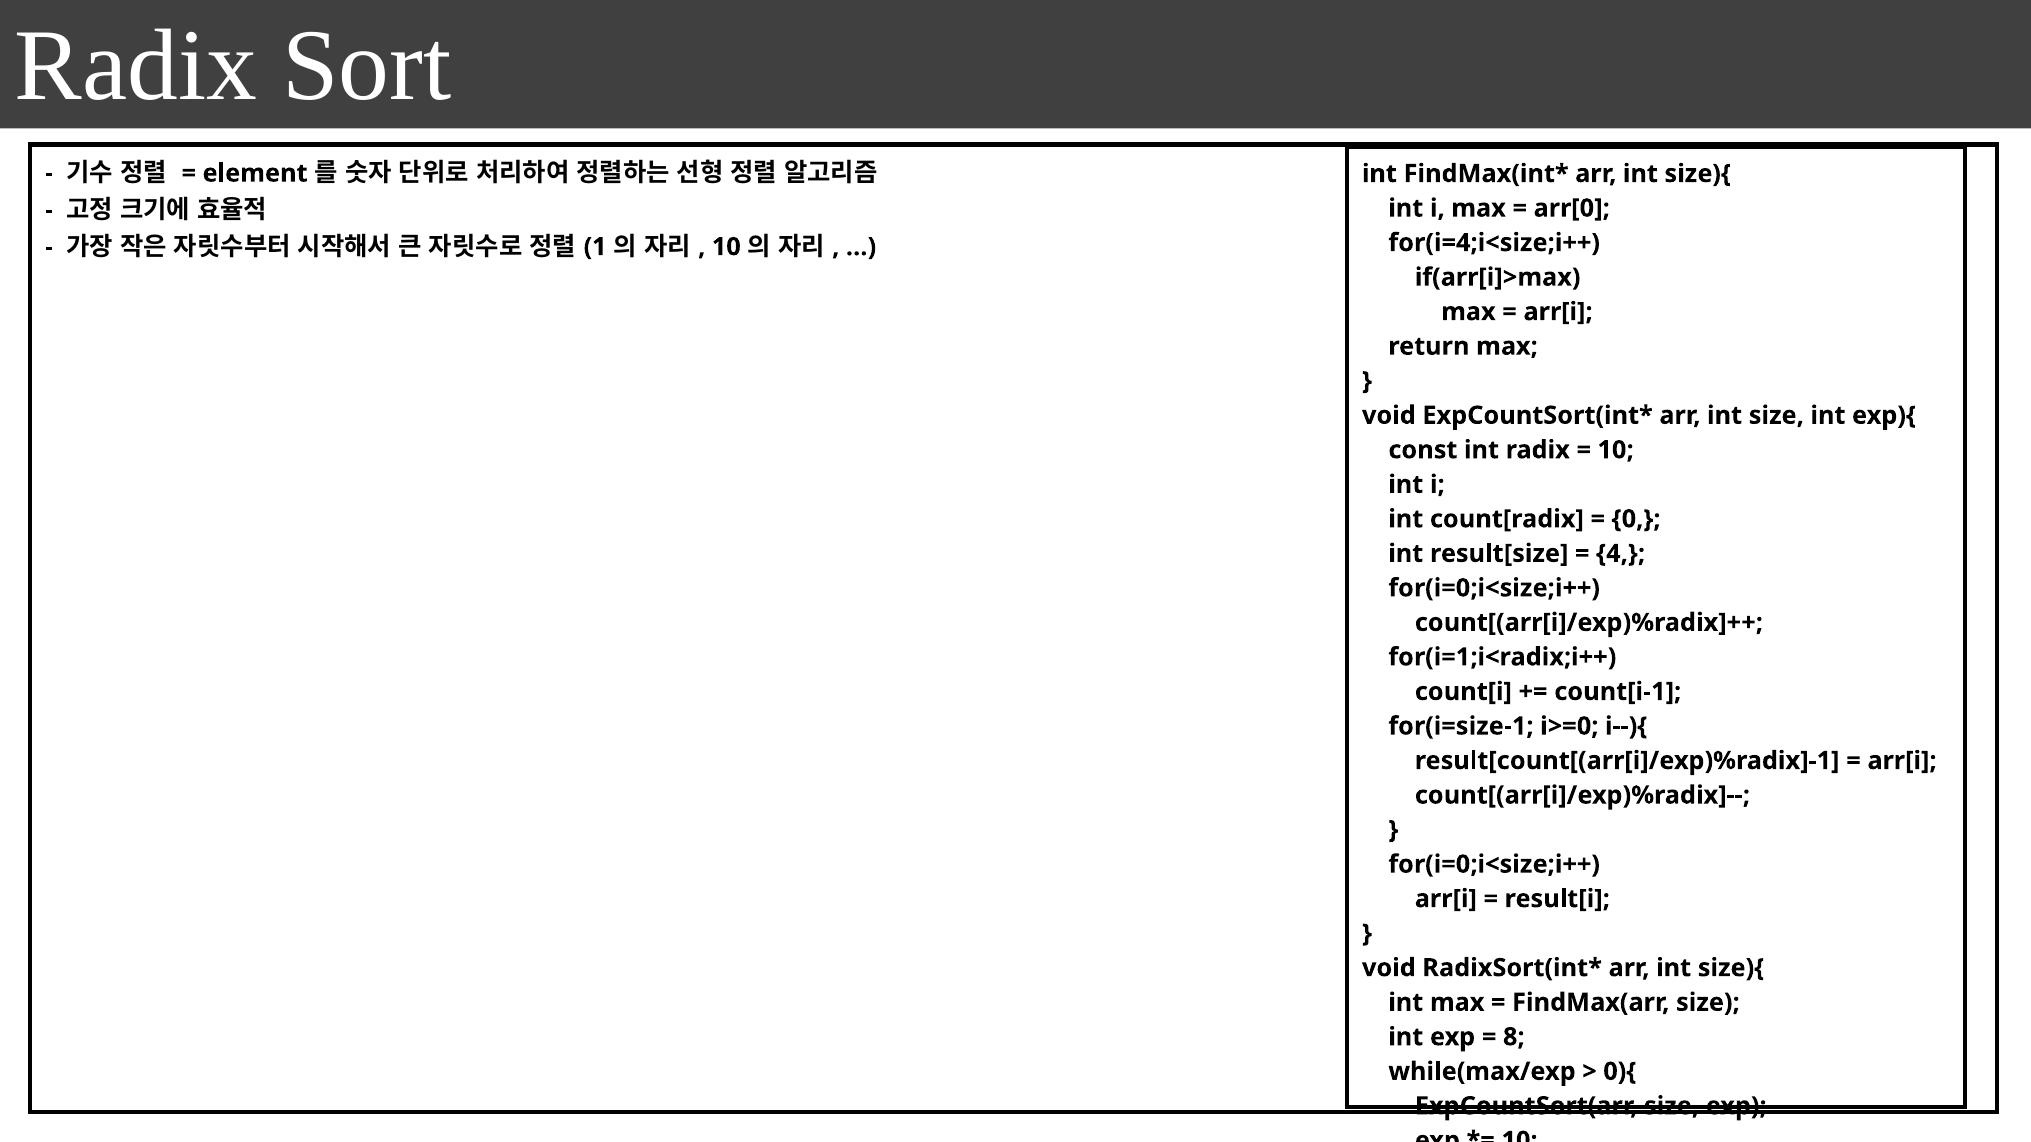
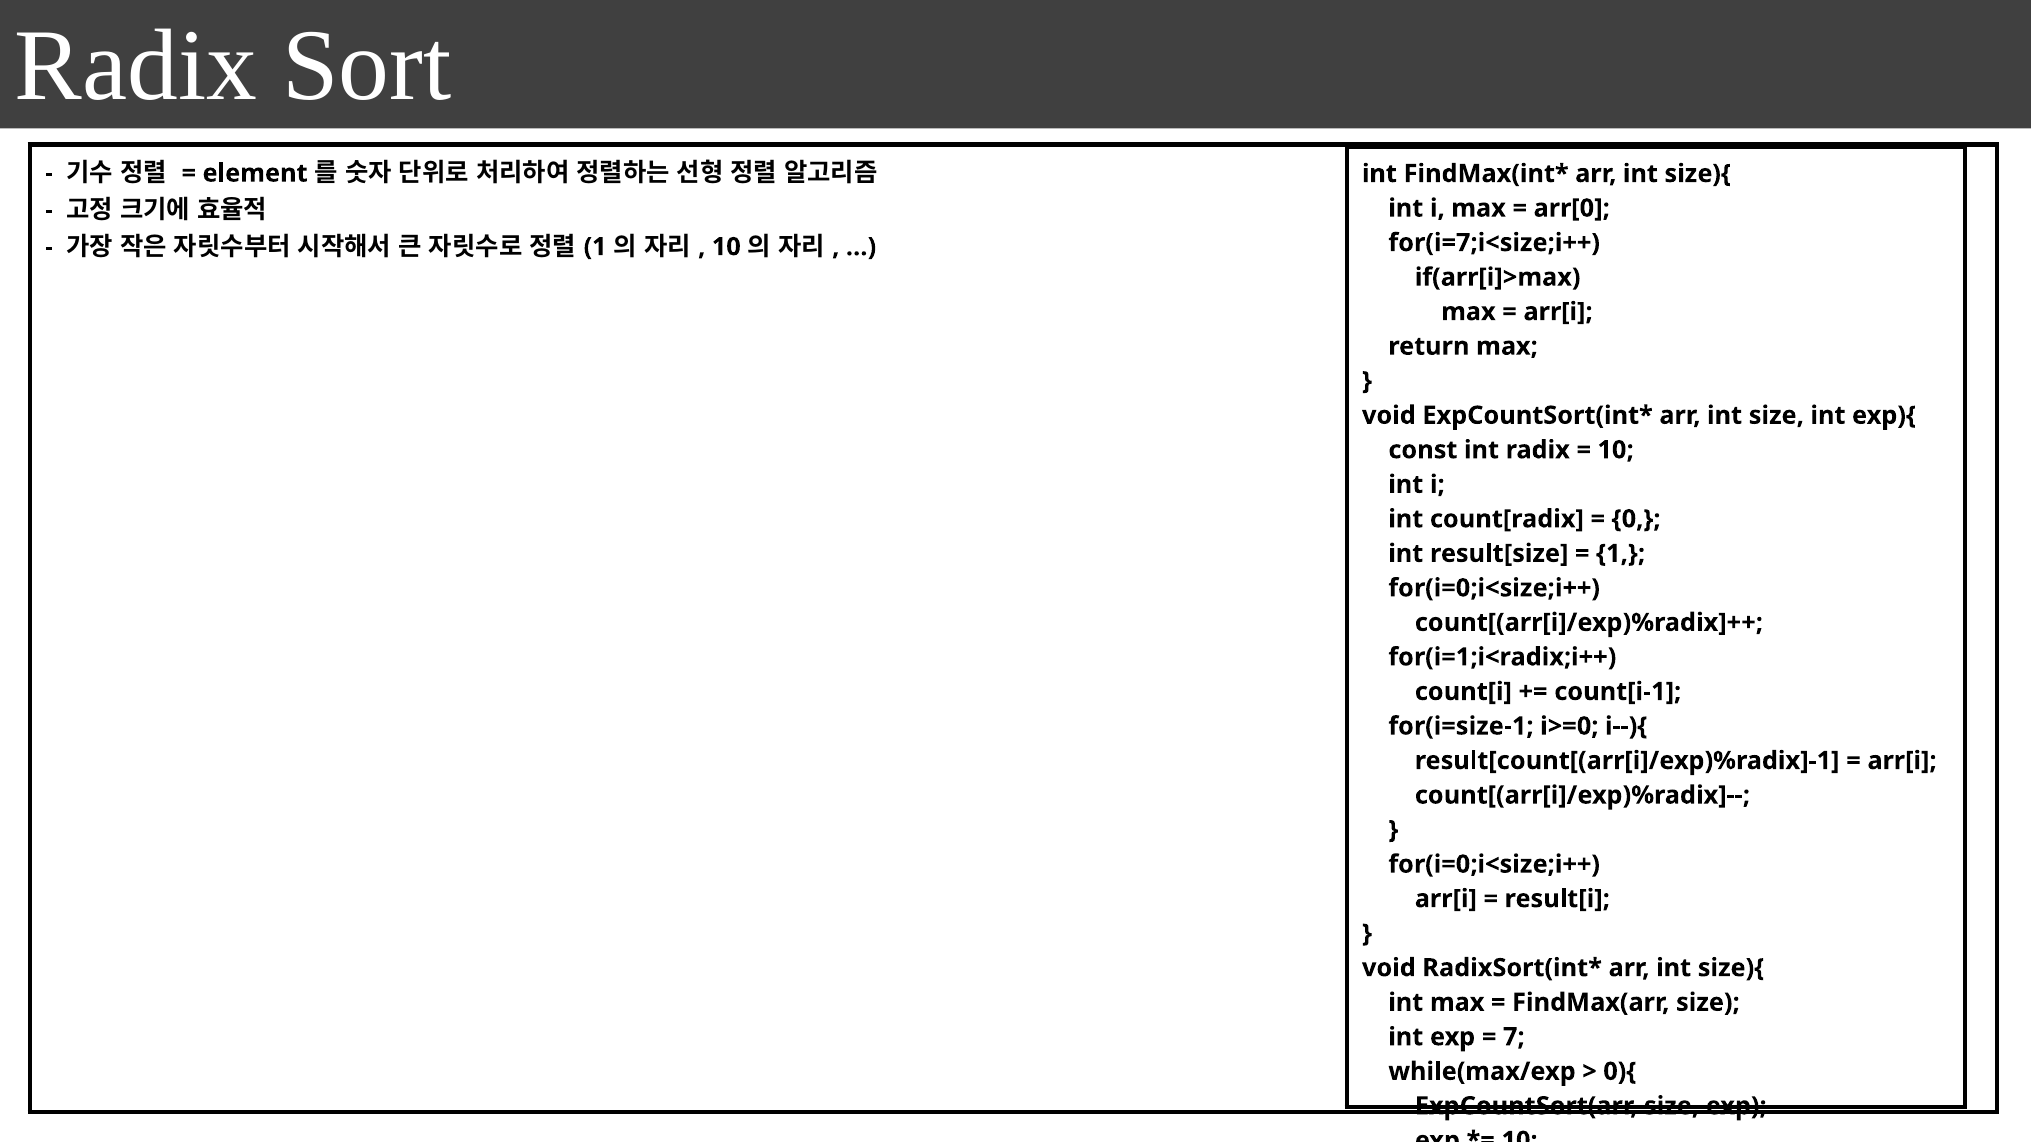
for(i=4;i<size;i++: for(i=4;i<size;i++ -> for(i=7;i<size;i++
4 at (1621, 554): 4 -> 1
8: 8 -> 7
